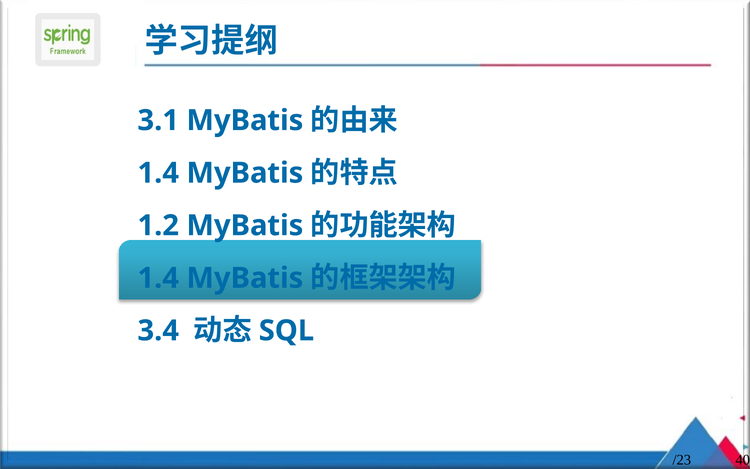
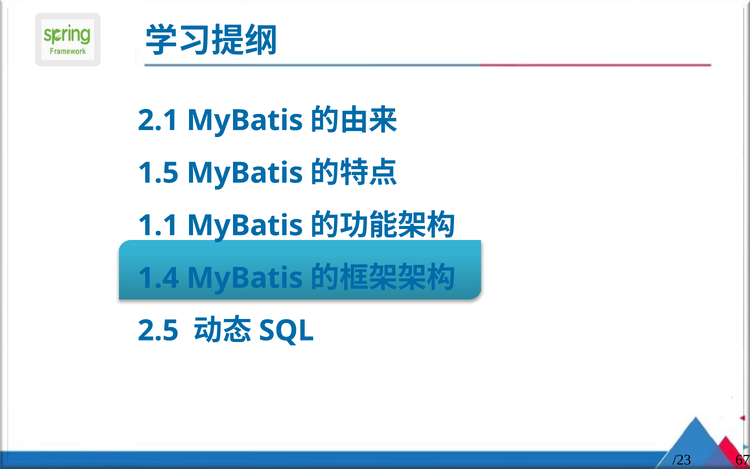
3.1: 3.1 -> 2.1
1.4 at (158, 173): 1.4 -> 1.5
1.2: 1.2 -> 1.1
3.4: 3.4 -> 2.5
40: 40 -> 67
